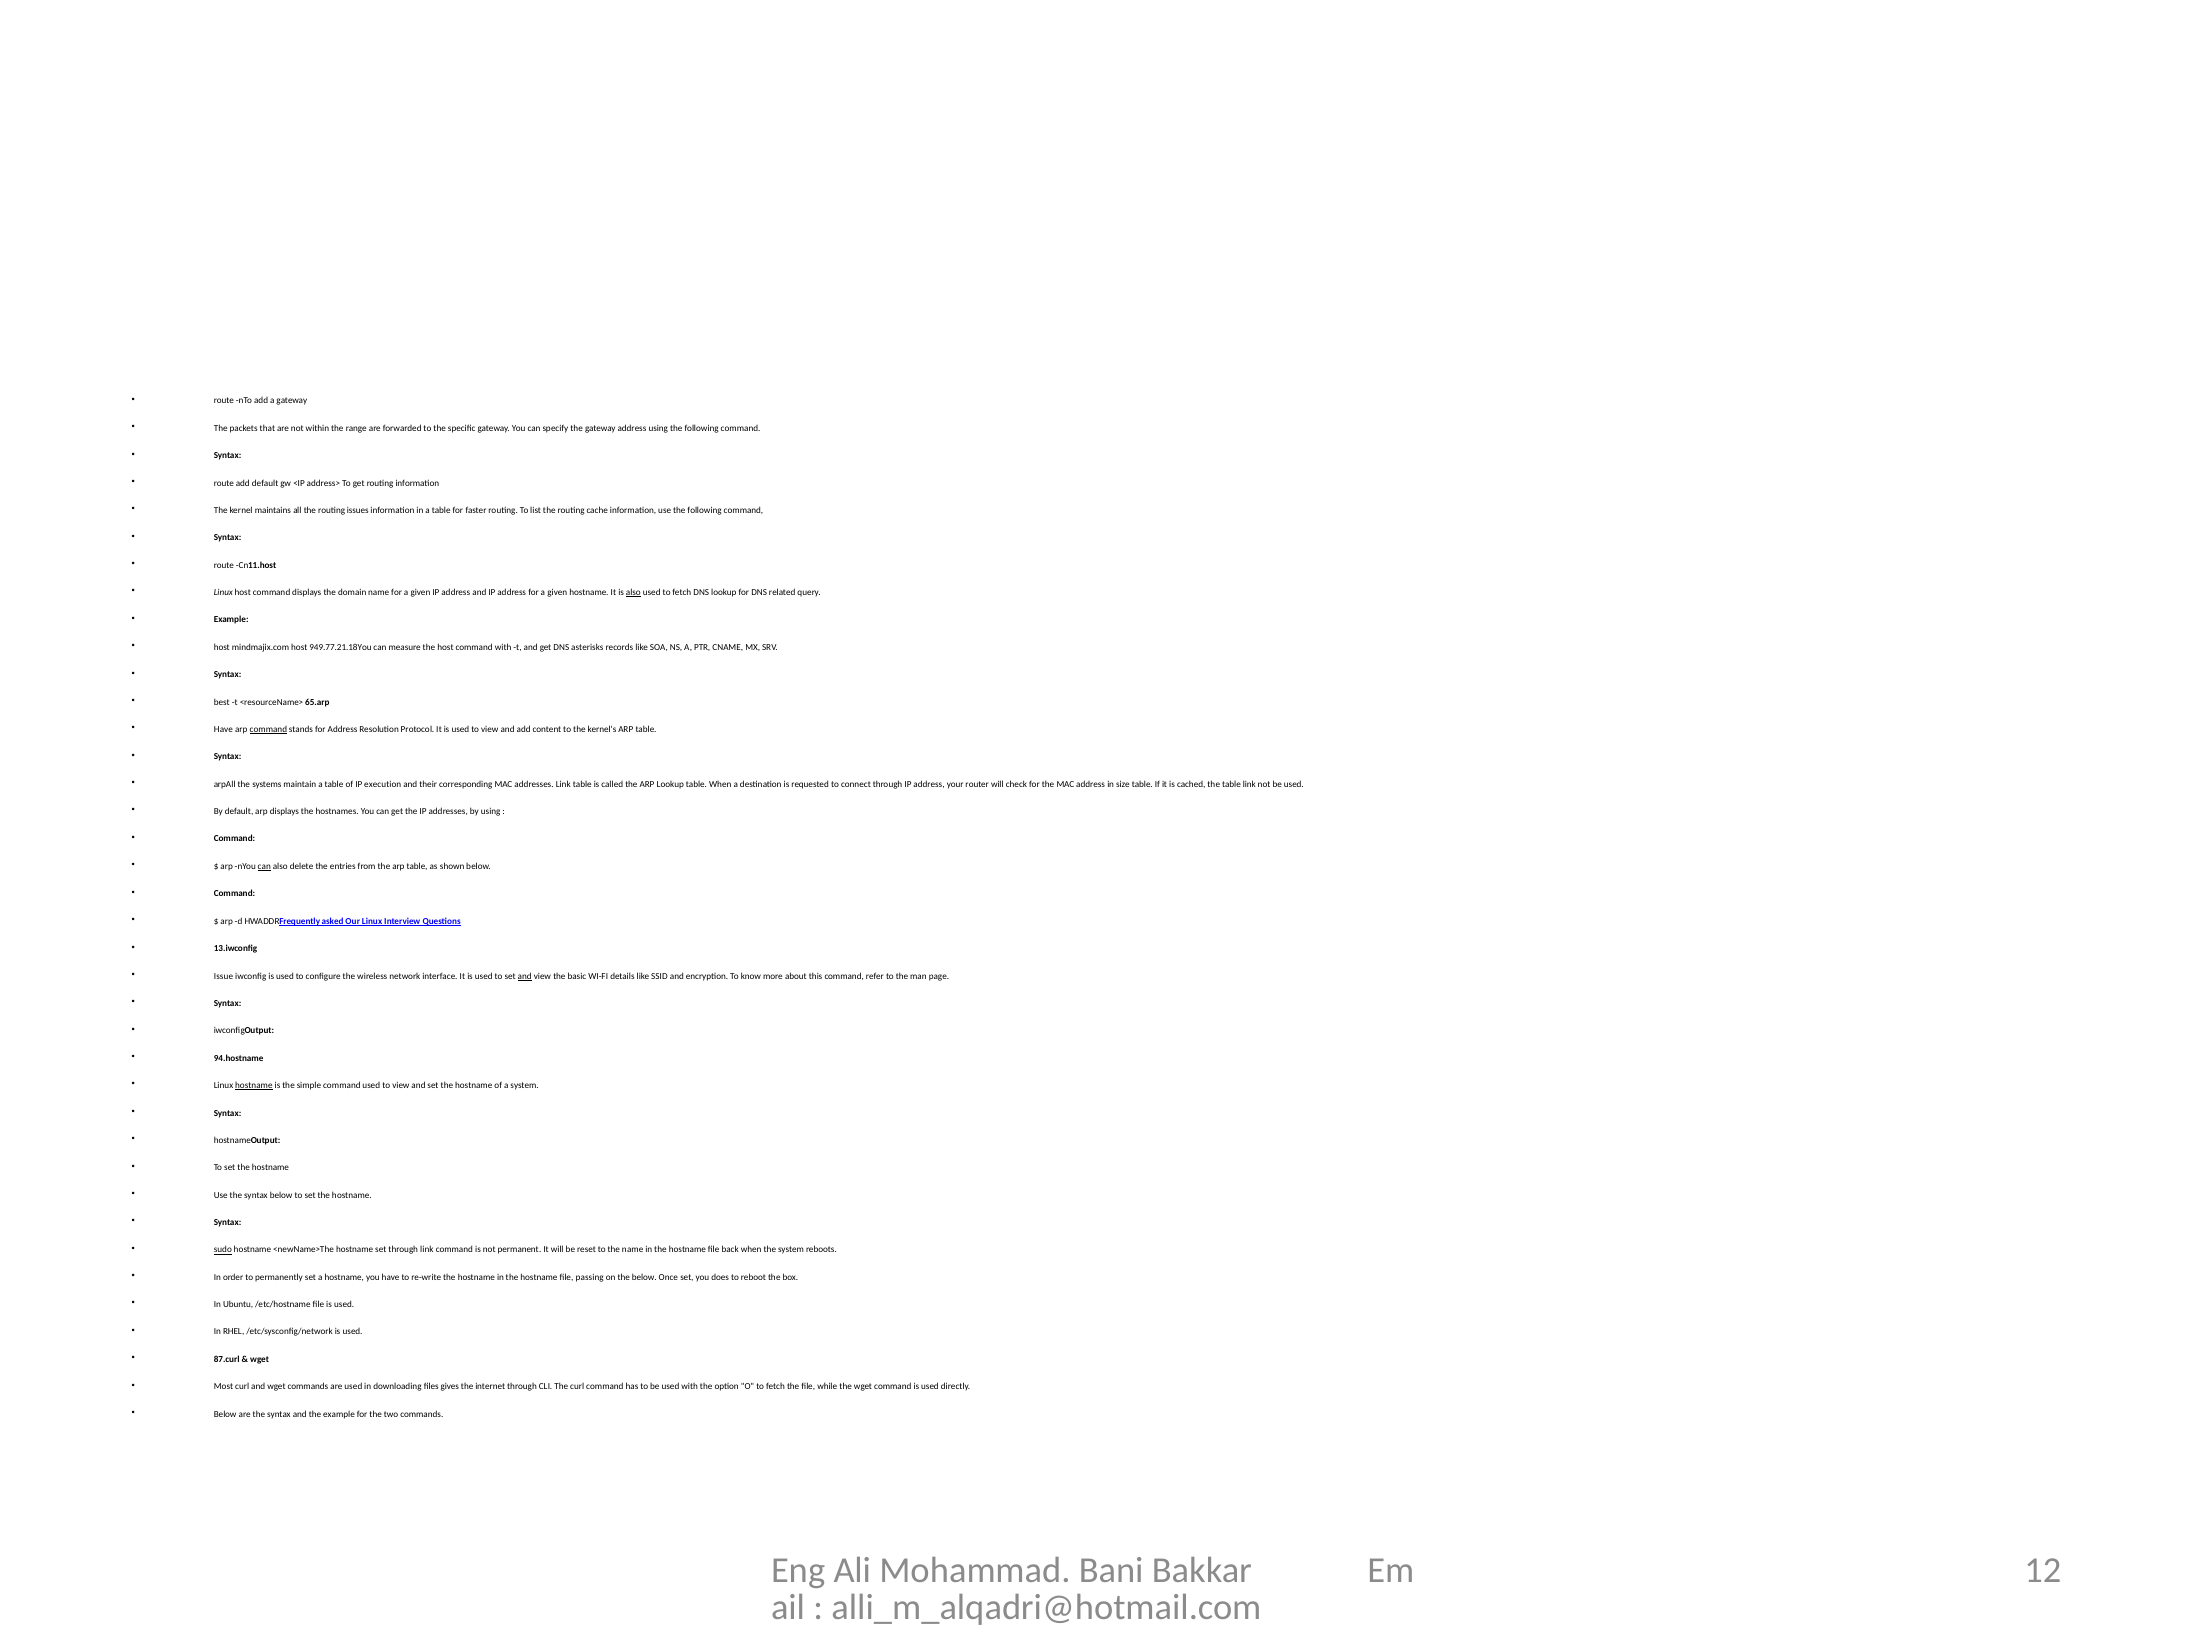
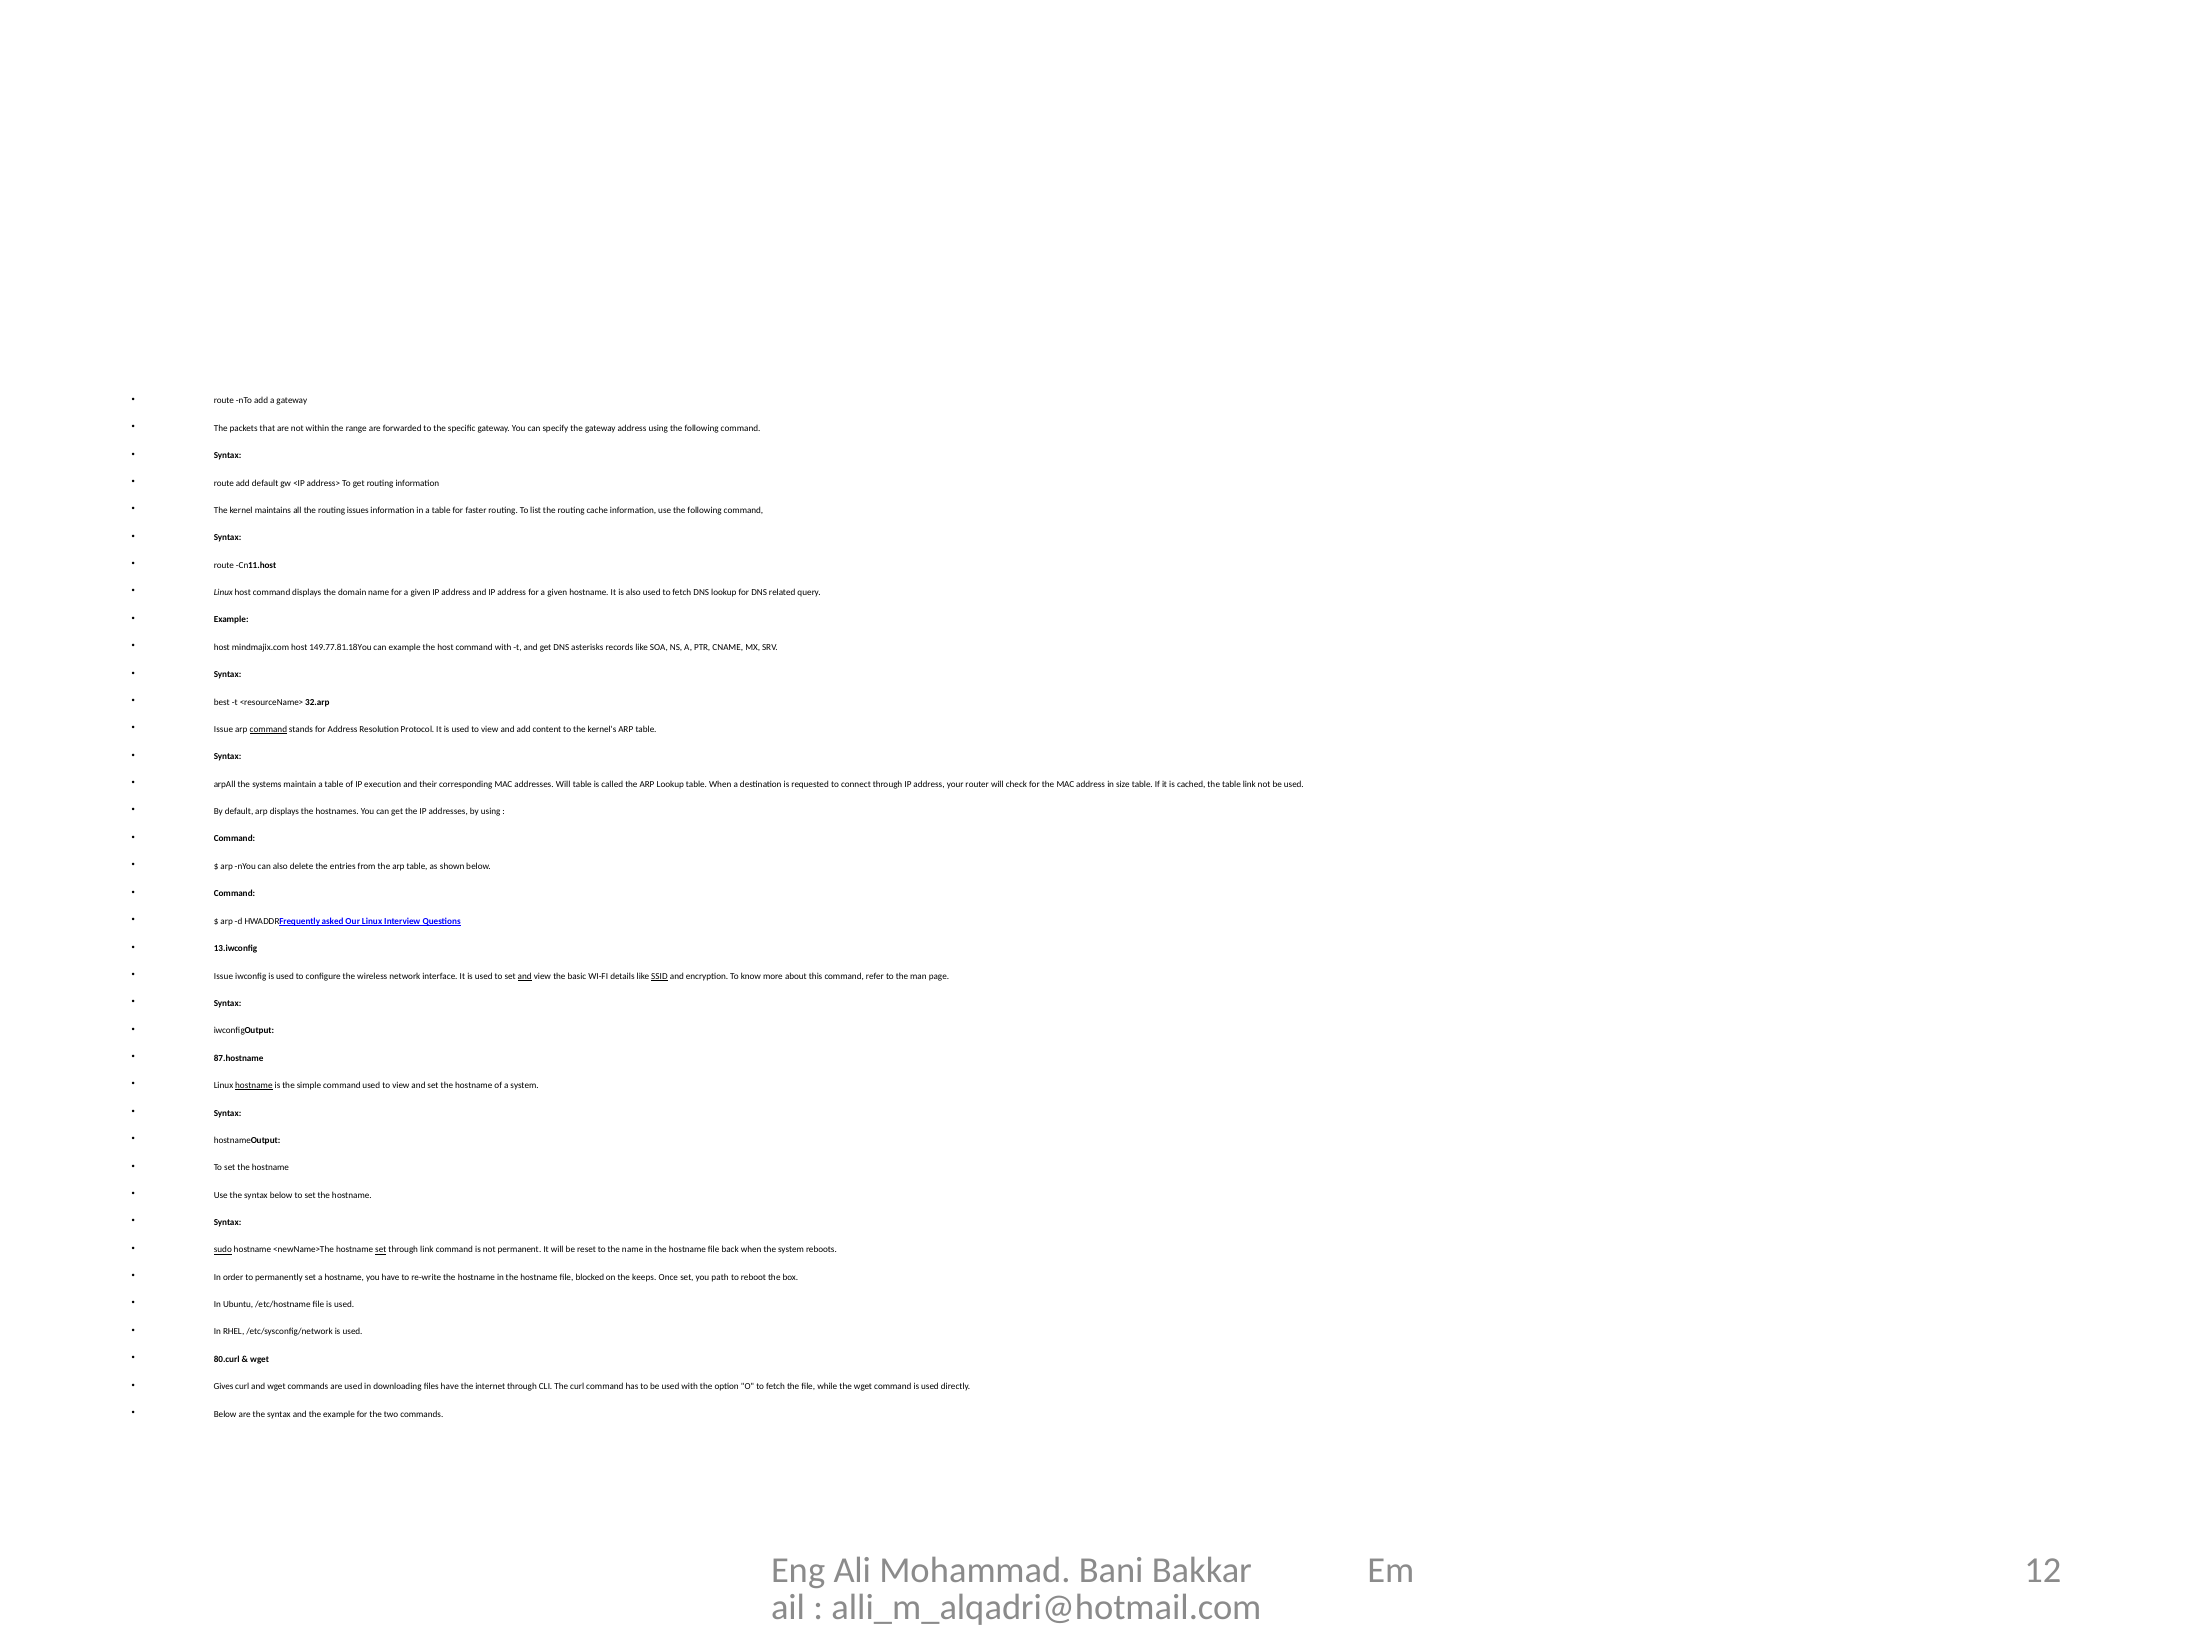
also at (633, 592) underline: present -> none
949.77.21.18You: 949.77.21.18You -> 149.77.81.18You
can measure: measure -> example
65.arp: 65.arp -> 32.arp
Have at (223, 729): Have -> Issue
addresses Link: Link -> Will
can at (264, 866) underline: present -> none
SSID underline: none -> present
94.hostname: 94.hostname -> 87.hostname
set at (381, 1250) underline: none -> present
passing: passing -> blocked
the below: below -> keeps
does: does -> path
87.curl: 87.curl -> 80.curl
Most: Most -> Gives
files gives: gives -> have
